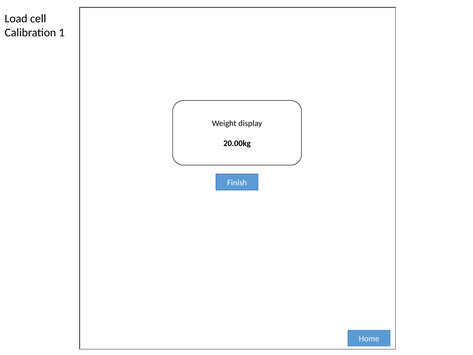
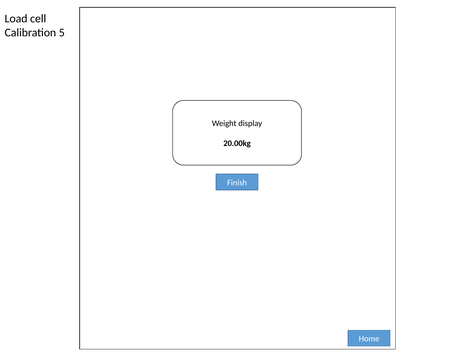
1: 1 -> 5
